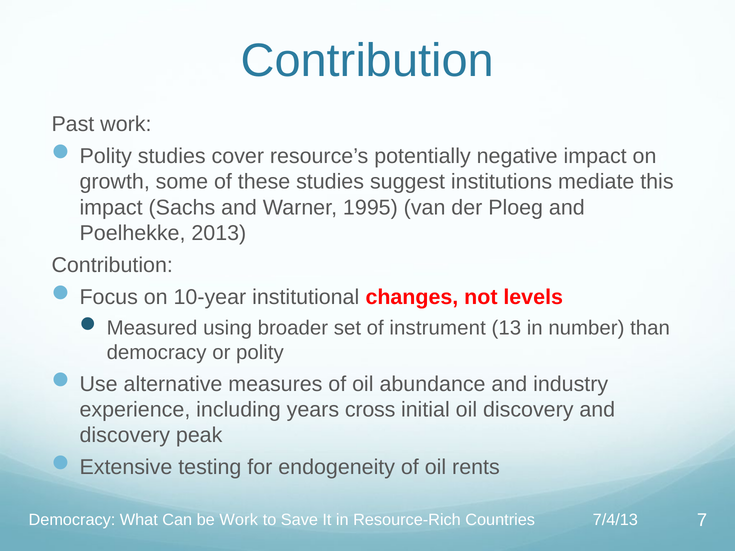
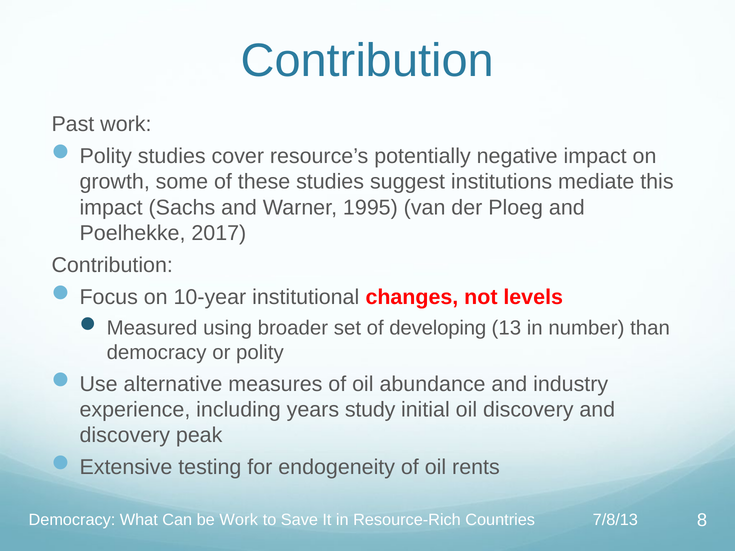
2013: 2013 -> 2017
instrument: instrument -> developing
cross: cross -> study
7/4/13: 7/4/13 -> 7/8/13
7: 7 -> 8
